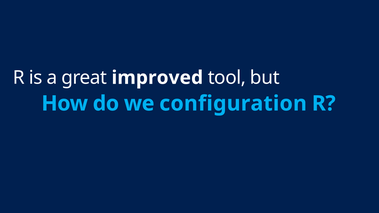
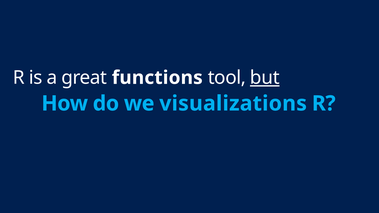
improved: improved -> functions
but underline: none -> present
configuration: configuration -> visualizations
